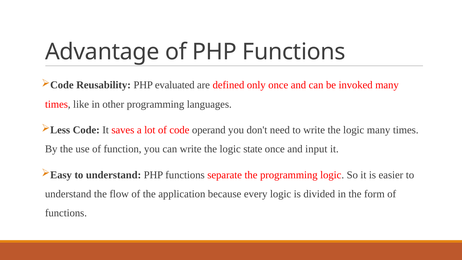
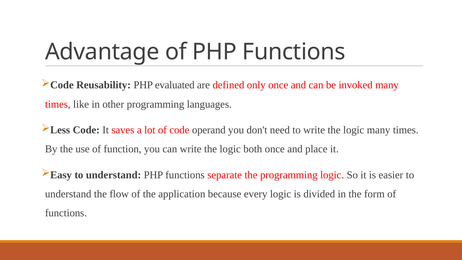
state: state -> both
input: input -> place
